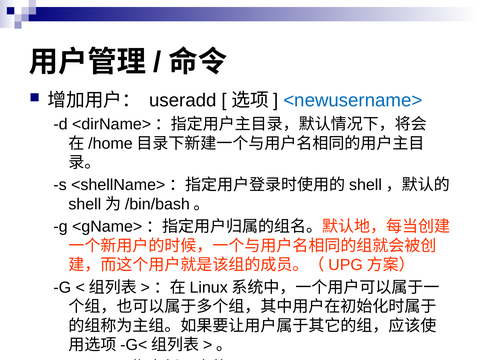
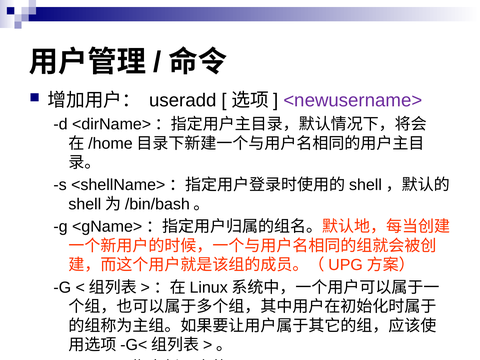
<newusername> colour: blue -> purple
